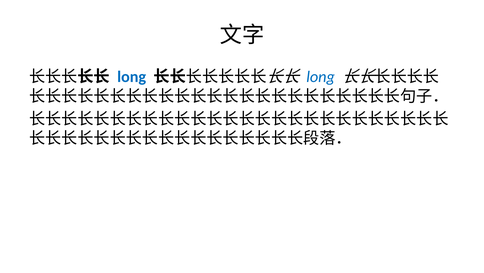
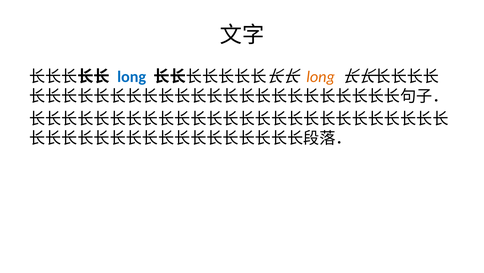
long at (321, 77) colour: blue -> orange
